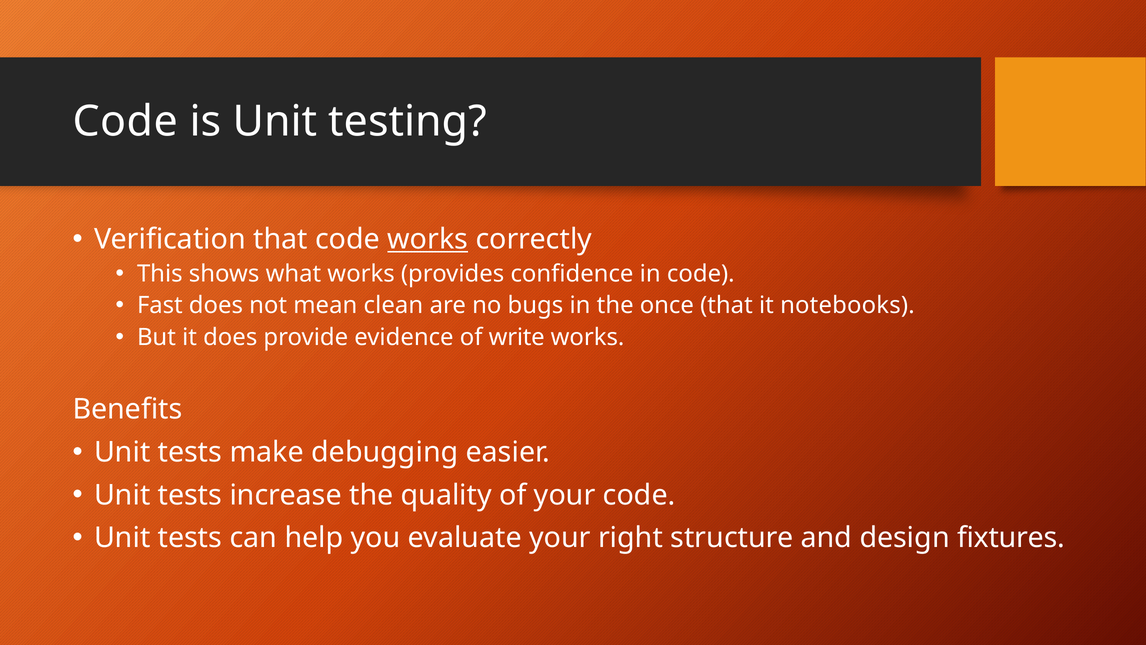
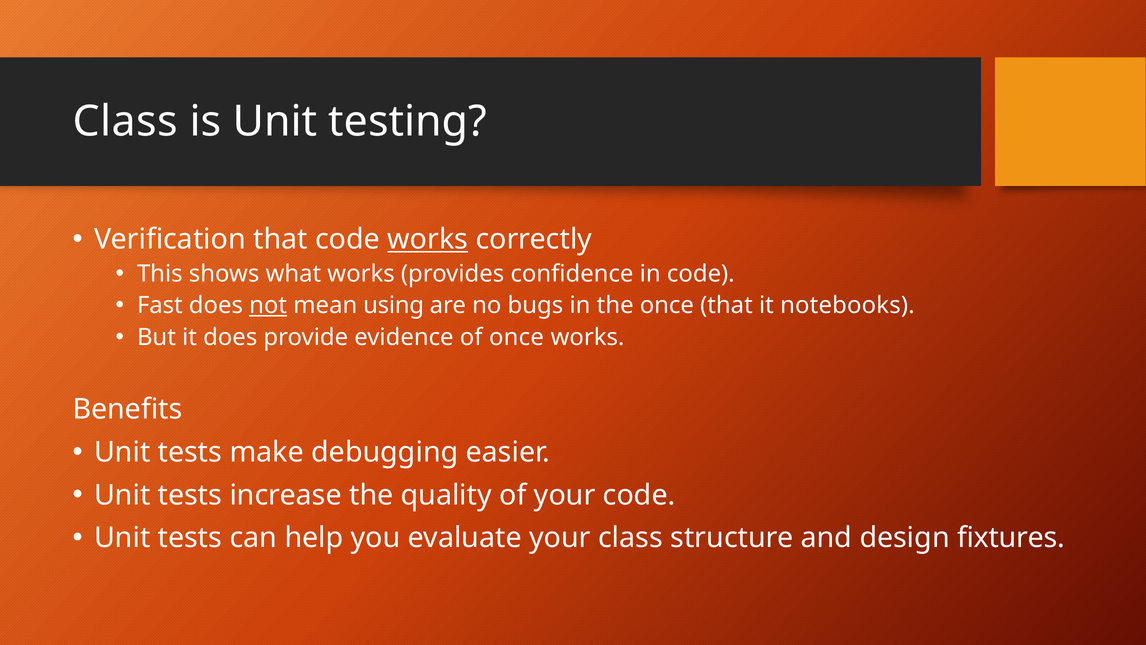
Code at (125, 121): Code -> Class
not underline: none -> present
clean: clean -> using
of write: write -> once
your right: right -> class
